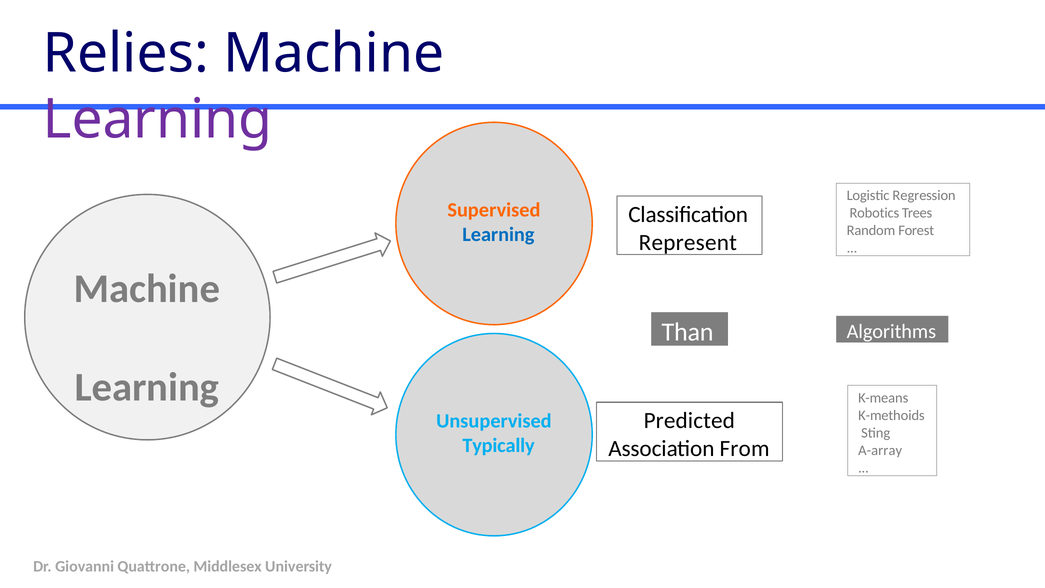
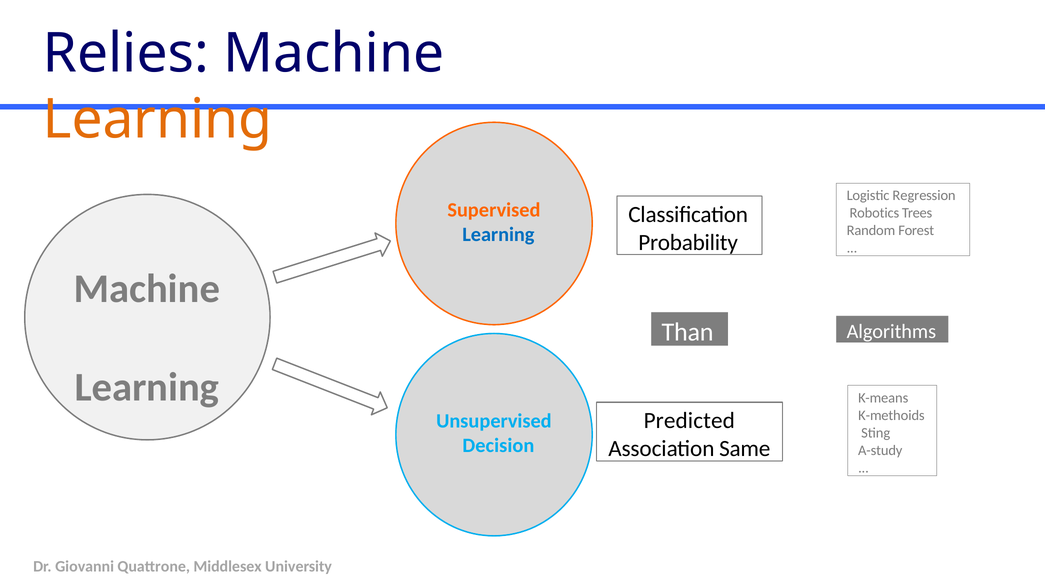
Learning at (157, 120) colour: purple -> orange
Represent: Represent -> Probability
Typically: Typically -> Decision
From: From -> Same
A-array: A-array -> A-study
